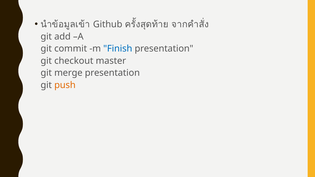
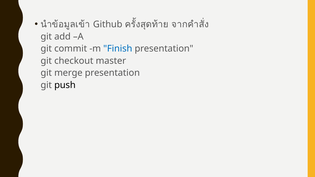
push colour: orange -> black
